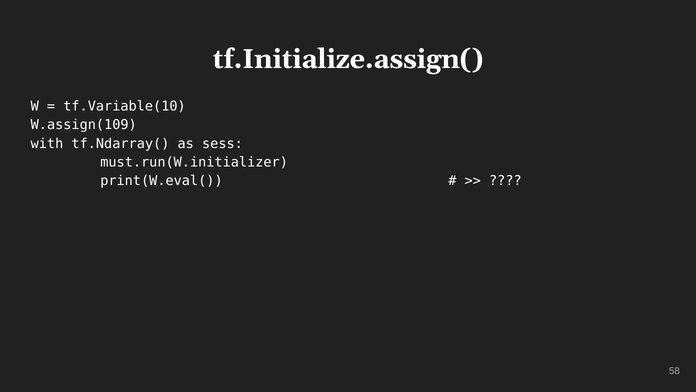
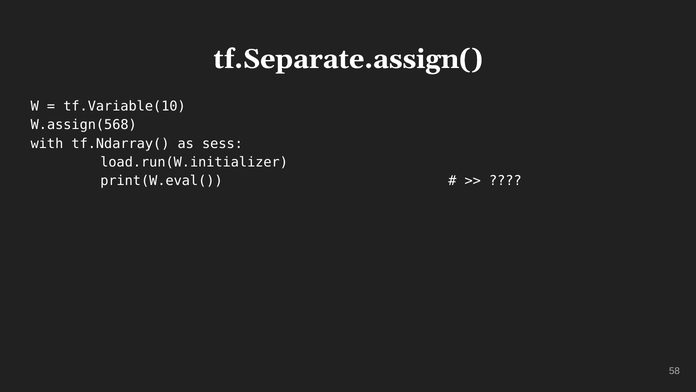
tf.Initialize.assign(: tf.Initialize.assign( -> tf.Separate.assign(
W.assign(109: W.assign(109 -> W.assign(568
must.run(W.initializer: must.run(W.initializer -> load.run(W.initializer
